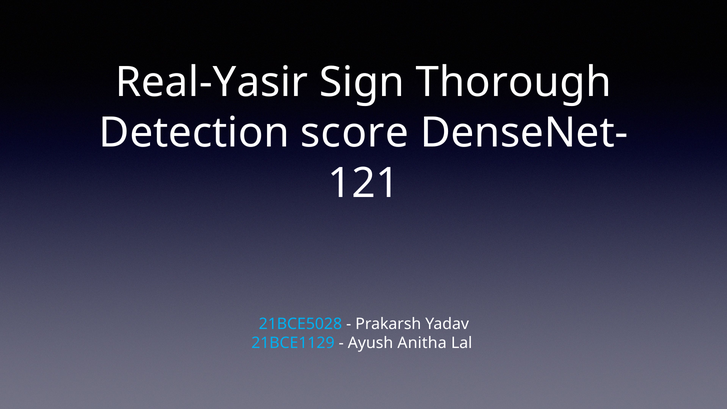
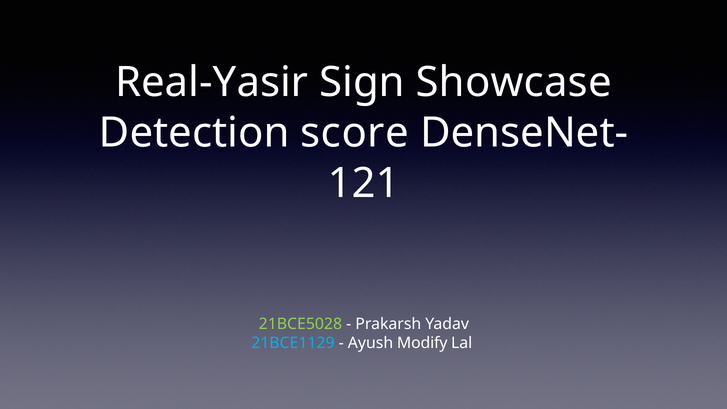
Thorough: Thorough -> Showcase
21BCE5028 colour: light blue -> light green
Anitha: Anitha -> Modify
